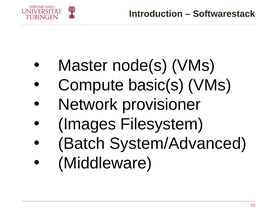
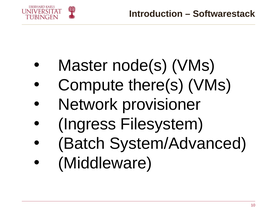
basic(s: basic(s -> there(s
Images: Images -> Ingress
